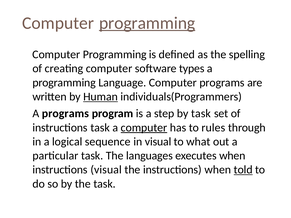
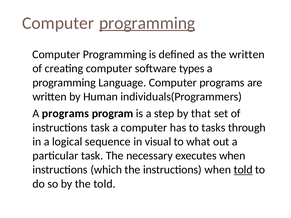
the spelling: spelling -> written
Human underline: present -> none
by task: task -> that
computer at (144, 128) underline: present -> none
rules: rules -> tasks
languages: languages -> necessary
instructions visual: visual -> which
the task: task -> told
